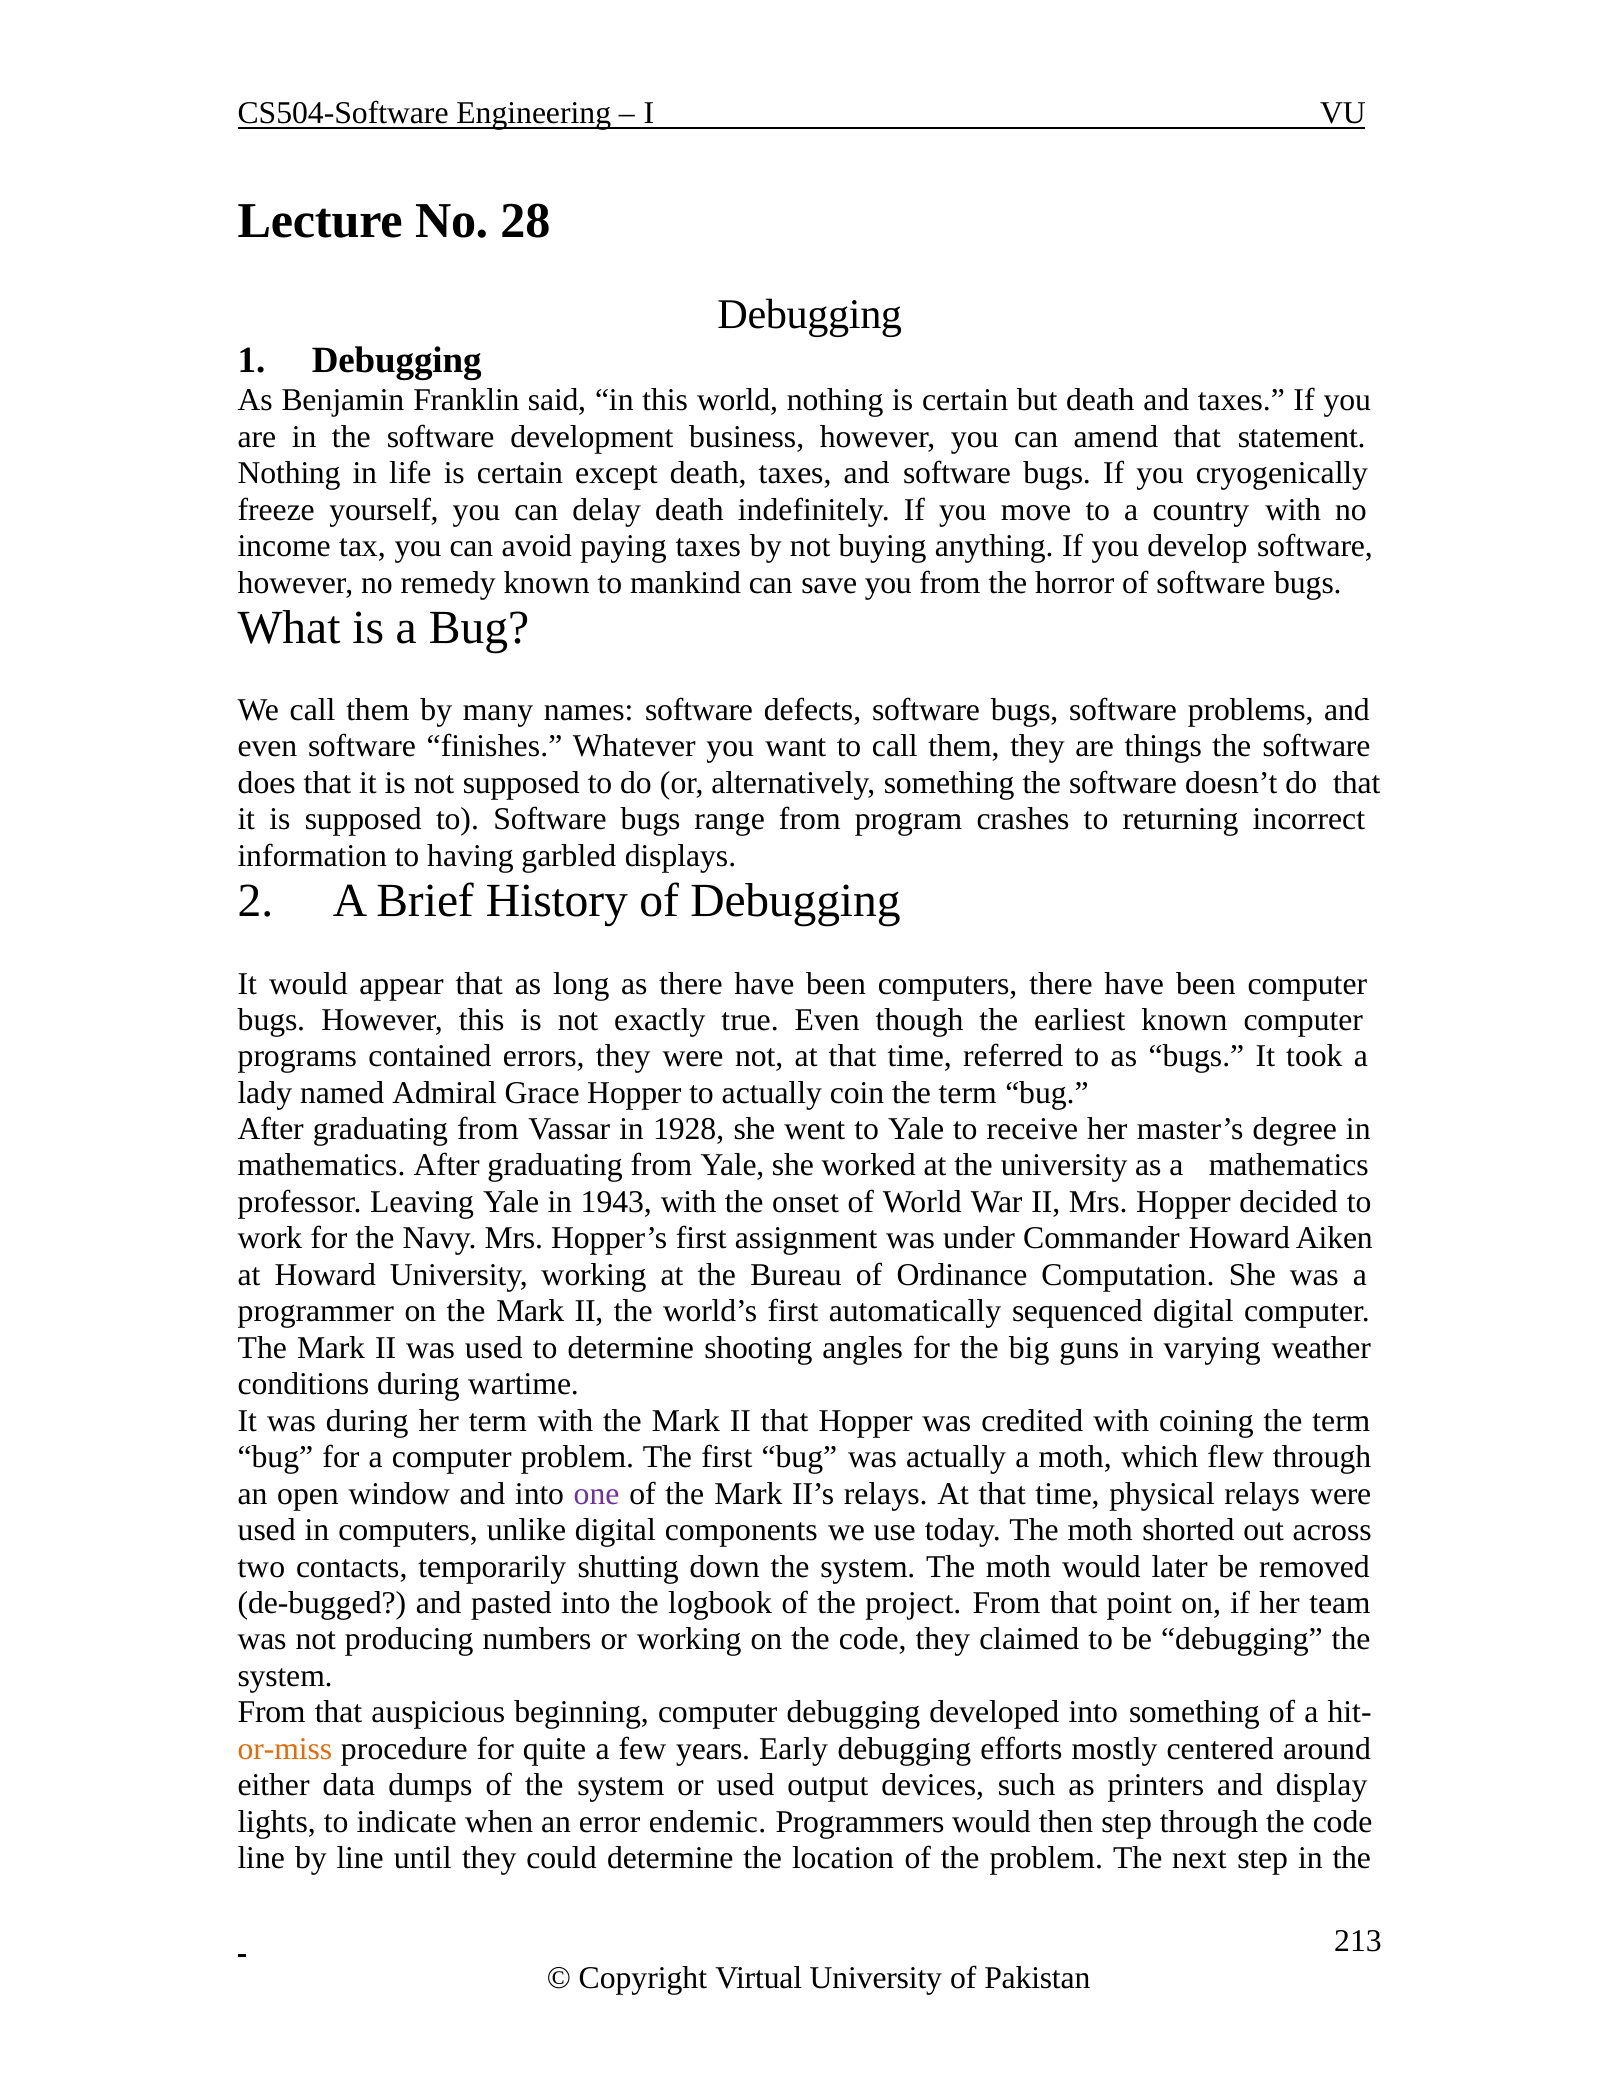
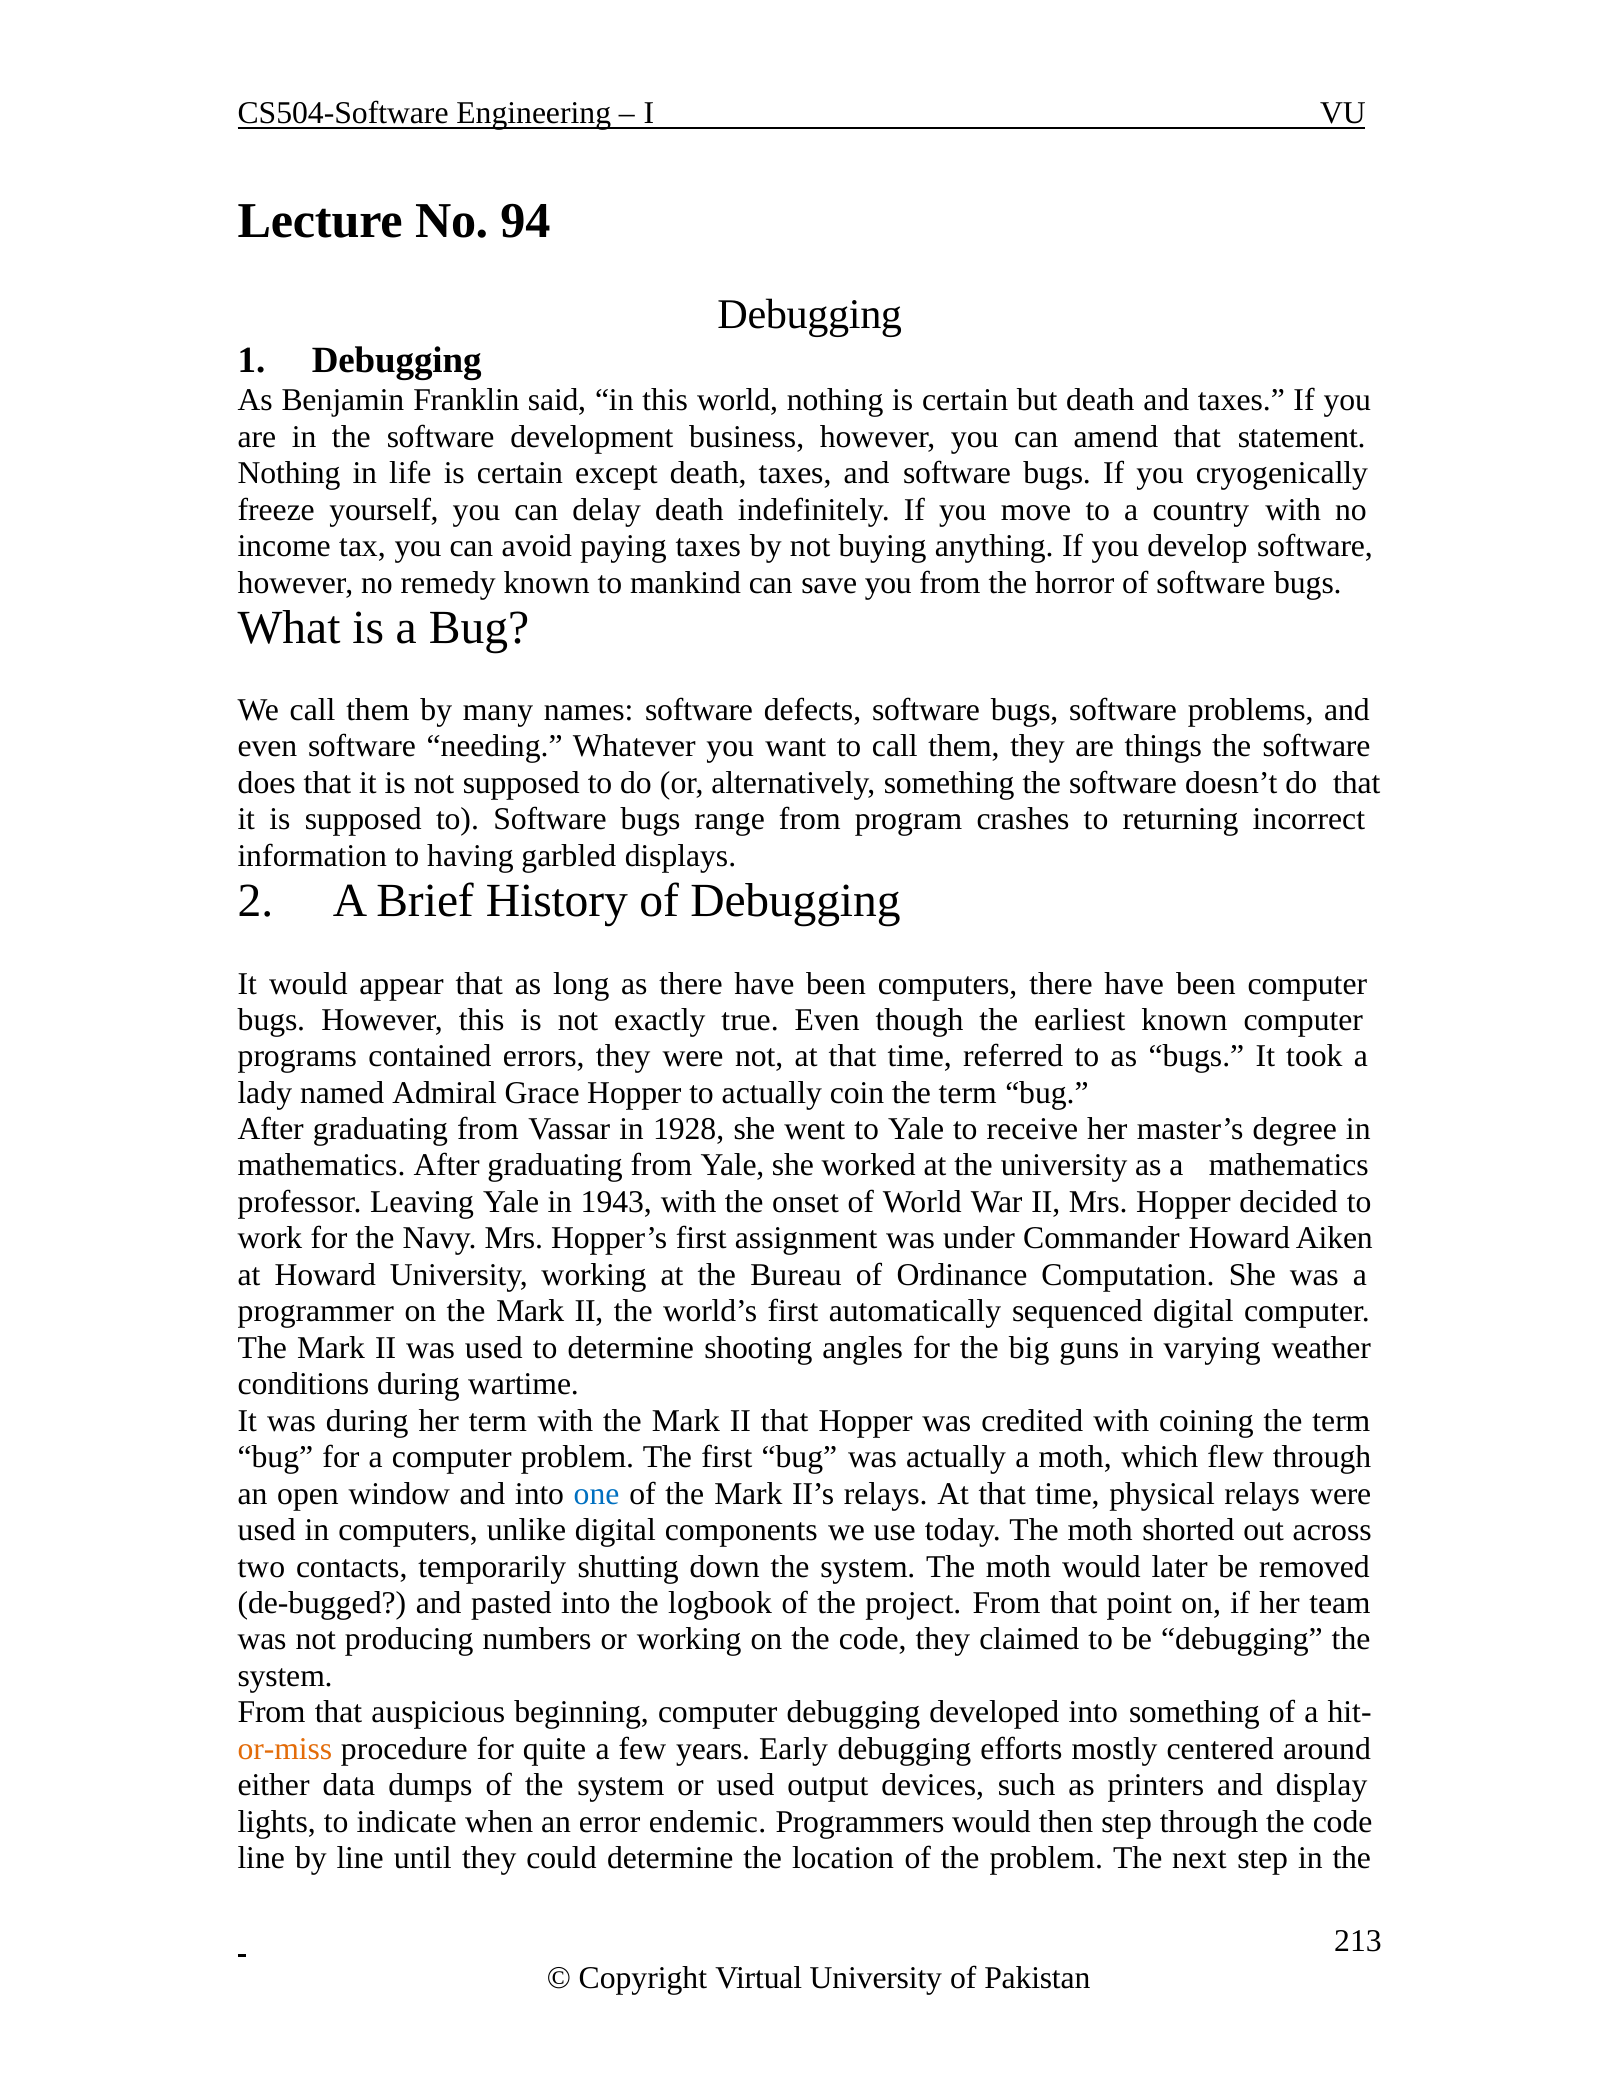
28: 28 -> 94
finishes: finishes -> needing
one colour: purple -> blue
